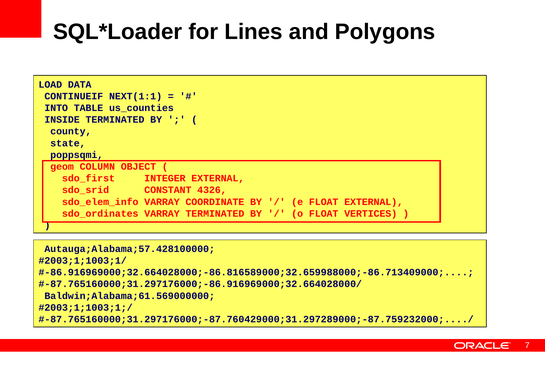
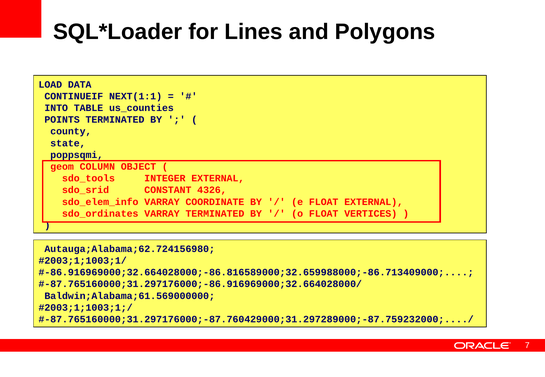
INSIDE: INSIDE -> POINTS
sdo_first: sdo_first -> sdo_tools
Autauga;Alabama;57.428100000: Autauga;Alabama;57.428100000 -> Autauga;Alabama;62.724156980
